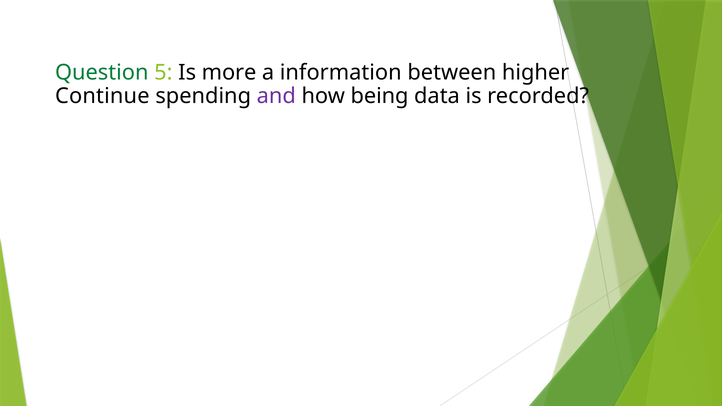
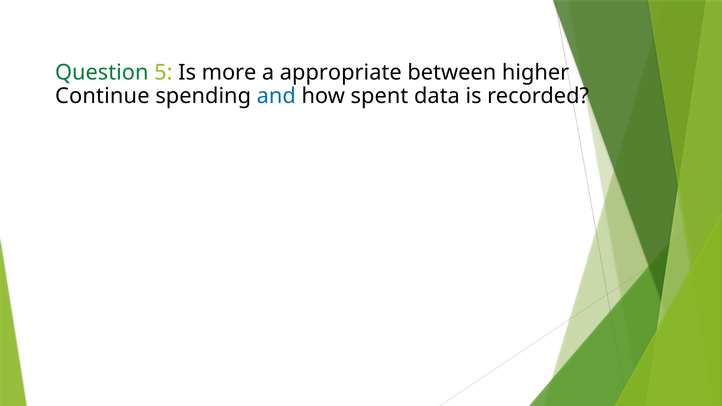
information: information -> appropriate
and colour: purple -> blue
being: being -> spent
